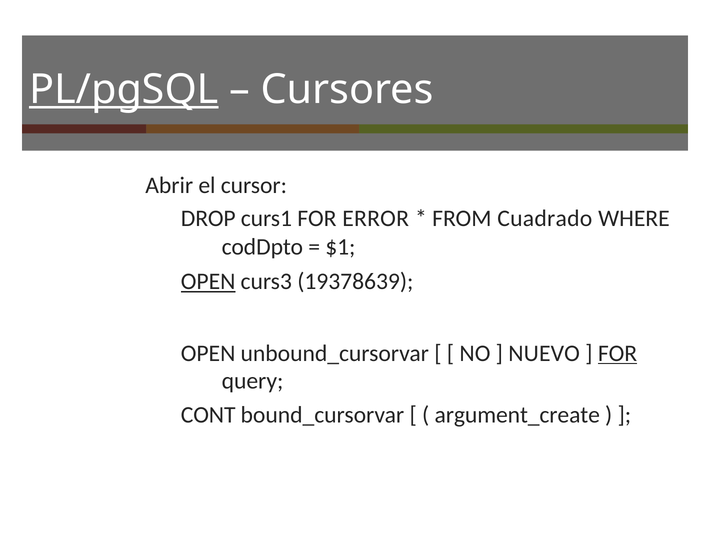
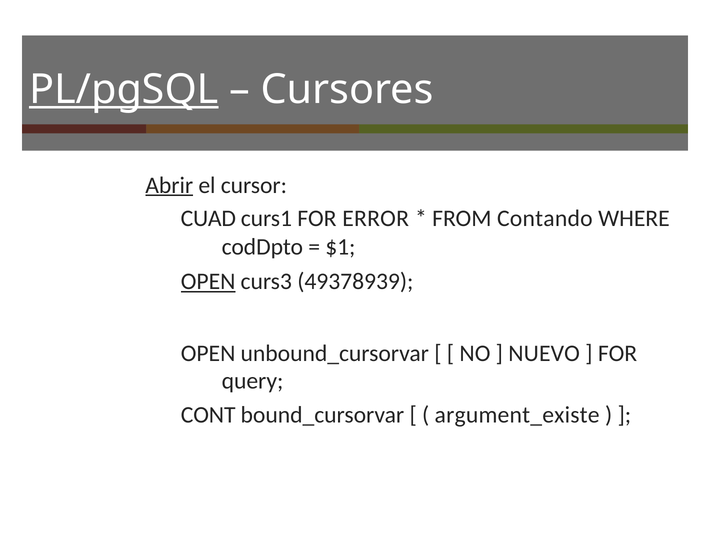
Abrir underline: none -> present
DROP: DROP -> CUAD
Cuadrado: Cuadrado -> Contando
19378639: 19378639 -> 49378939
FOR at (618, 353) underline: present -> none
argument_create: argument_create -> argument_existe
